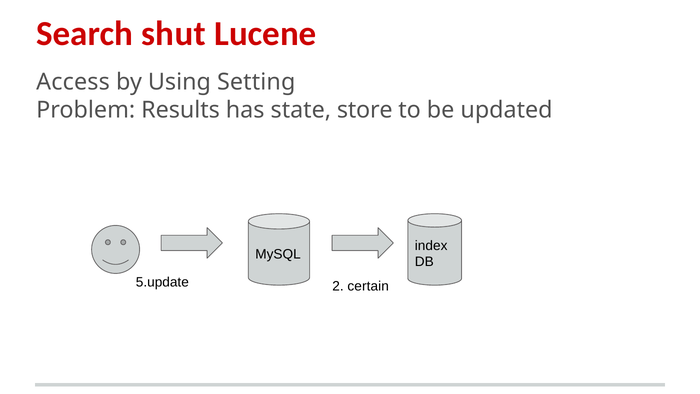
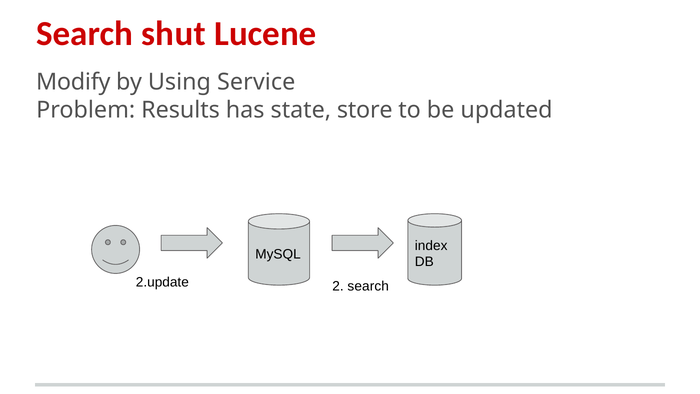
Access: Access -> Modify
Setting: Setting -> Service
5.update: 5.update -> 2.update
2 certain: certain -> search
